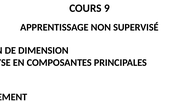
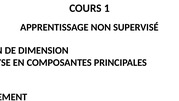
COURS 9: 9 -> 1
